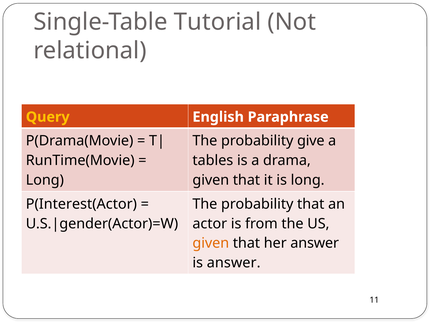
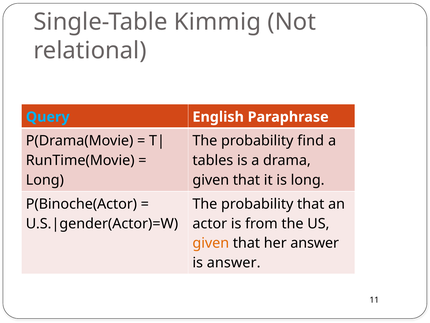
Tutorial: Tutorial -> Kimmig
Query colour: yellow -> light blue
give: give -> find
P(Interest(Actor: P(Interest(Actor -> P(Binoche(Actor
